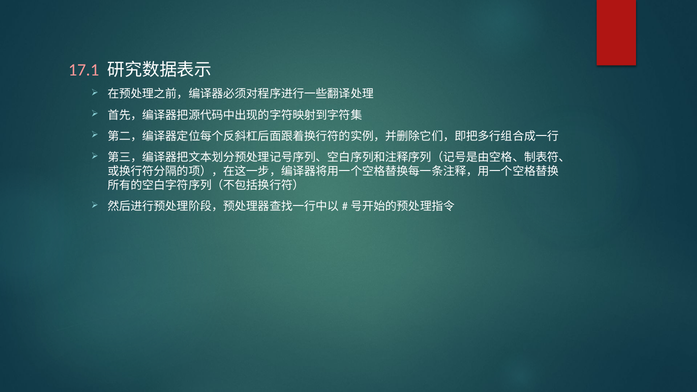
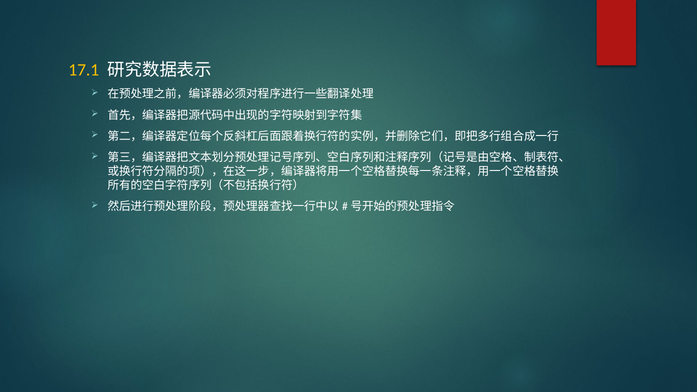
17.1 colour: pink -> yellow
